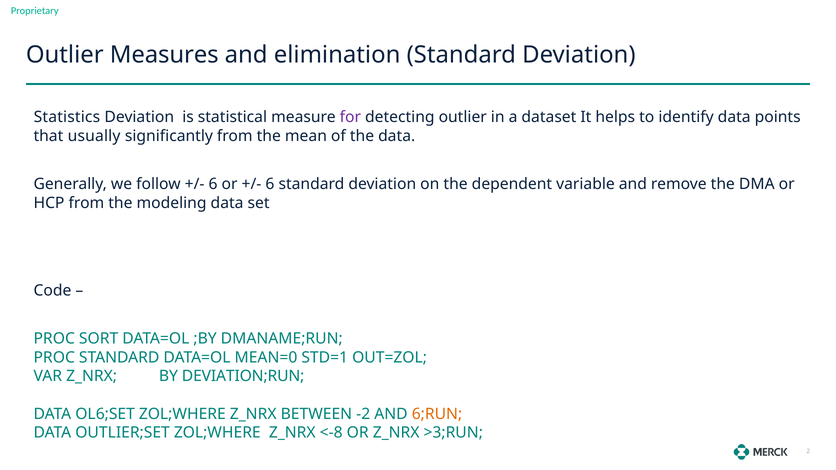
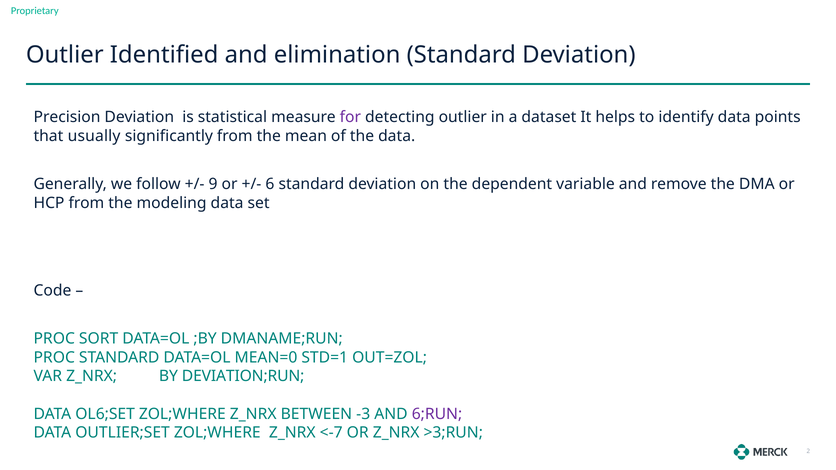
Measures: Measures -> Identified
Statistics: Statistics -> Precision
6 at (213, 184): 6 -> 9
-2: -2 -> -3
6;RUN colour: orange -> purple
<-8: <-8 -> <-7
